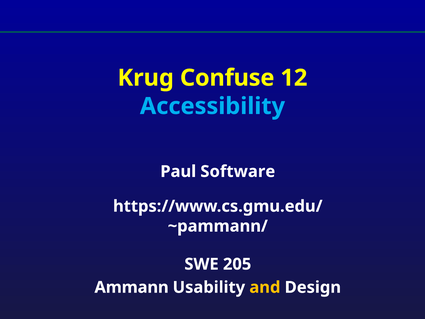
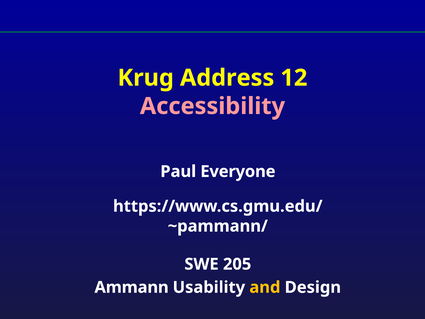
Confuse: Confuse -> Address
Accessibility colour: light blue -> pink
Software: Software -> Everyone
